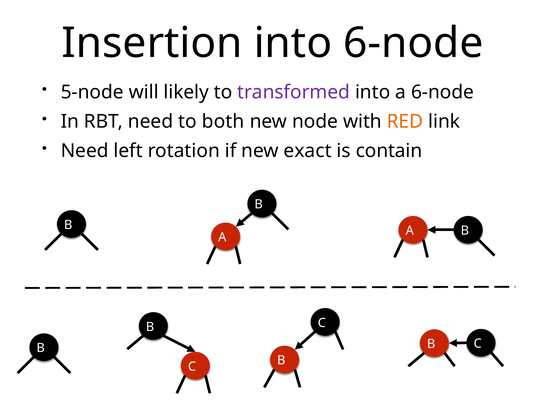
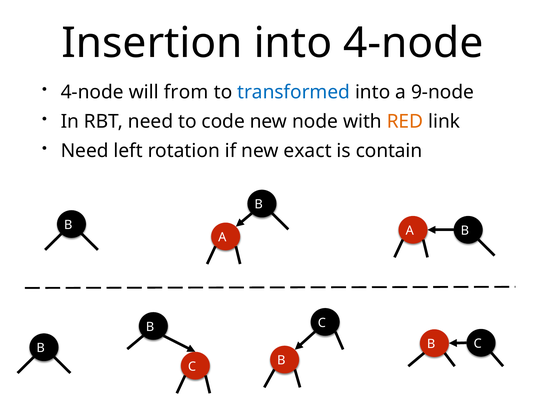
into 6-node: 6-node -> 4-node
5-node at (92, 92): 5-node -> 4-node
likely: likely -> from
transformed colour: purple -> blue
a 6-node: 6-node -> 9-node
both: both -> code
